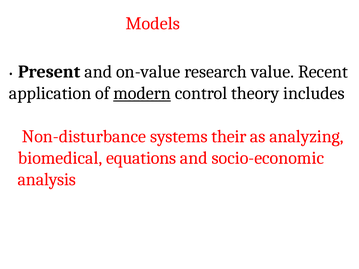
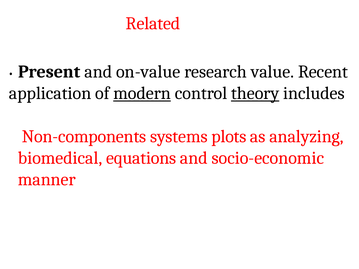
Models: Models -> Related
theory underline: none -> present
Non-disturbance: Non-disturbance -> Non-components
their: their -> plots
analysis: analysis -> manner
